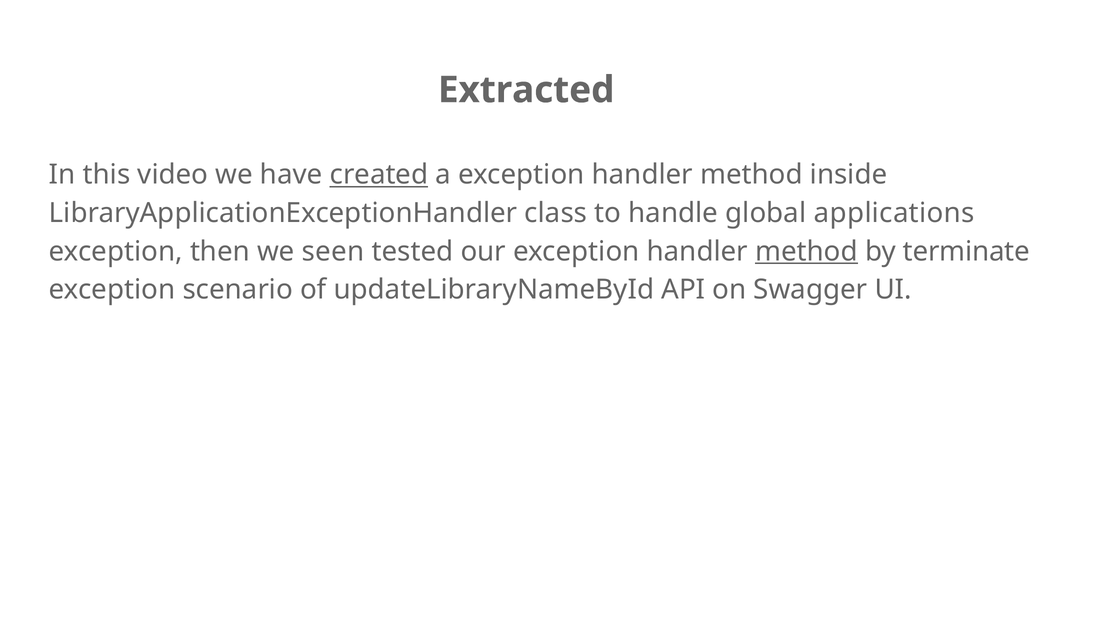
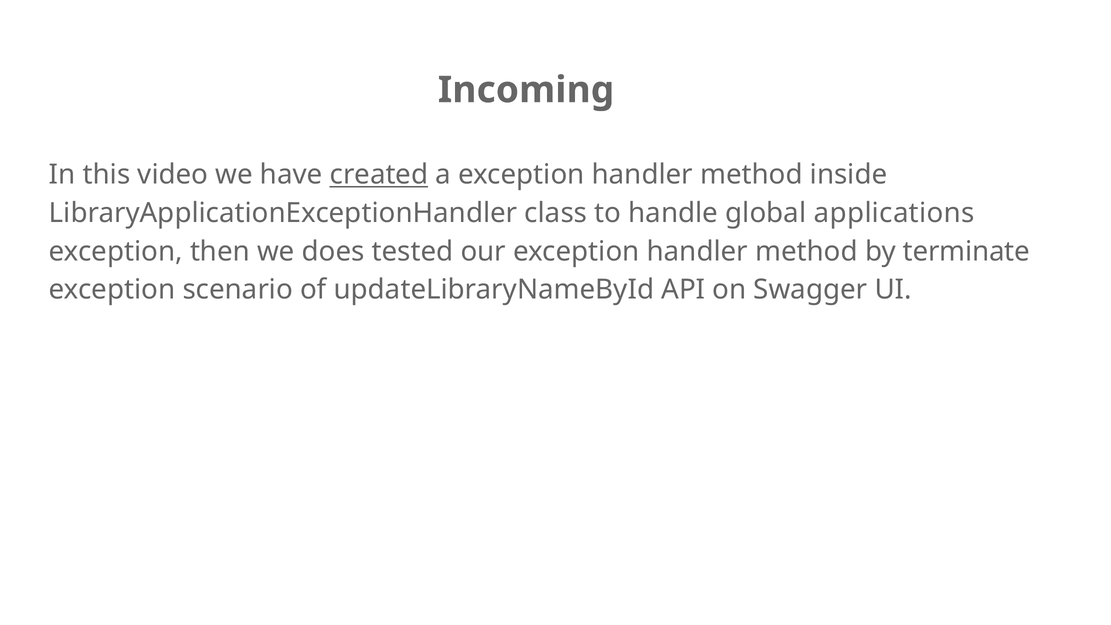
Extracted: Extracted -> Incoming
seen: seen -> does
method at (806, 251) underline: present -> none
